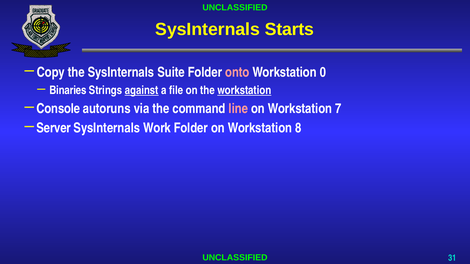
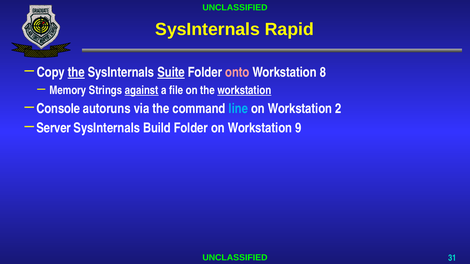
Starts: Starts -> Rapid
the at (76, 72) underline: none -> present
Suite underline: none -> present
0: 0 -> 8
Binaries: Binaries -> Memory
line colour: pink -> light blue
7: 7 -> 2
Work: Work -> Build
8: 8 -> 9
